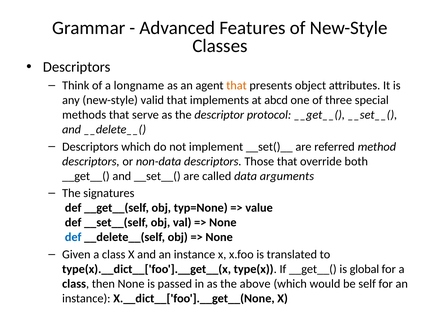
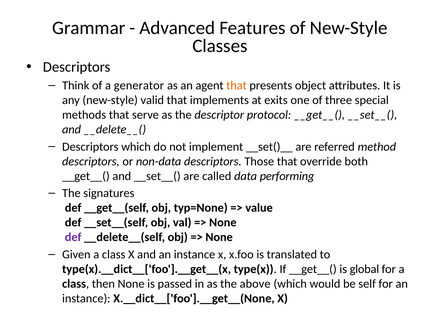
longname: longname -> generator
abcd: abcd -> exits
arguments: arguments -> performing
def at (73, 237) colour: blue -> purple
